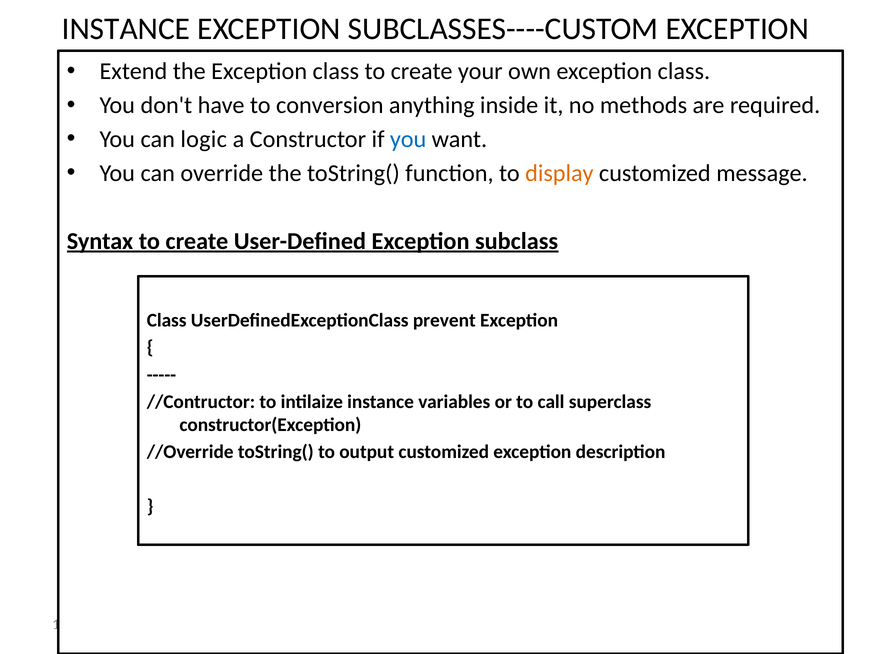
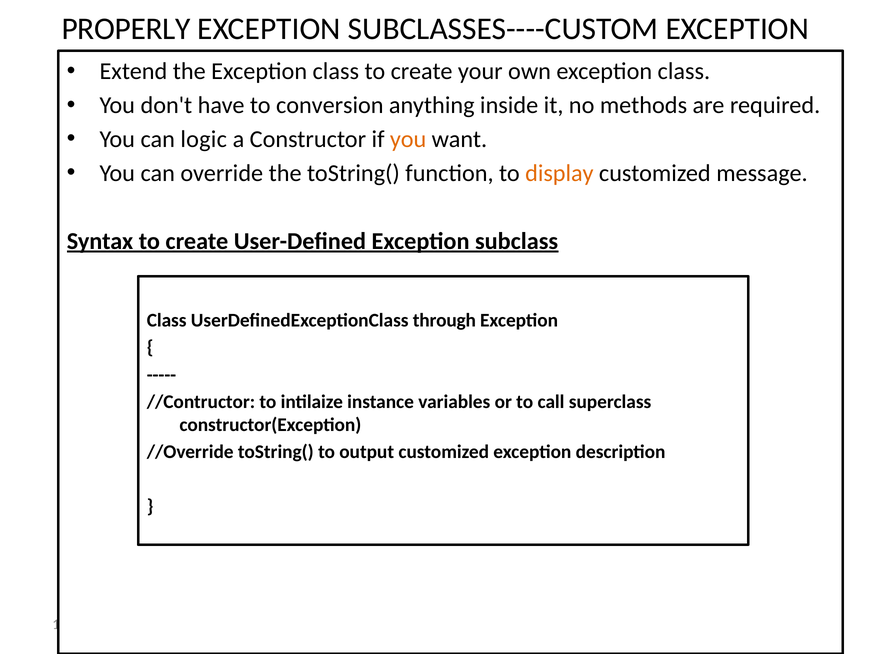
INSTANCE at (126, 29): INSTANCE -> PROPERLY
you at (408, 139) colour: blue -> orange
prevent: prevent -> through
